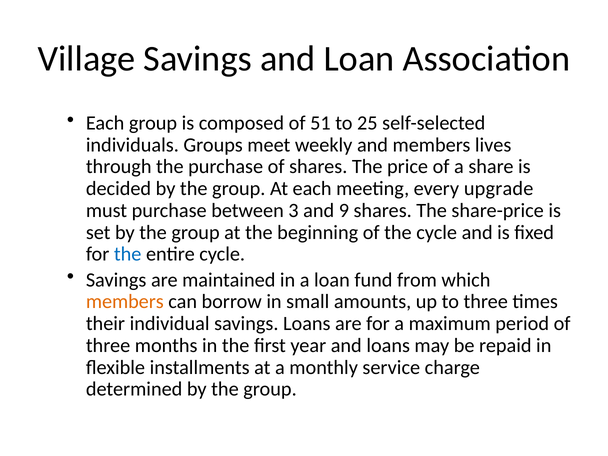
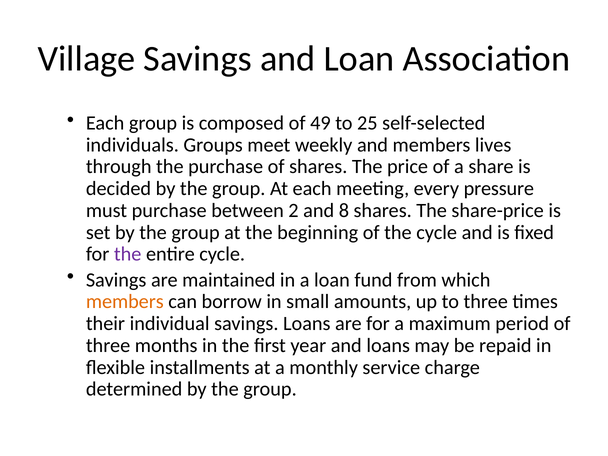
51: 51 -> 49
upgrade: upgrade -> pressure
3: 3 -> 2
9: 9 -> 8
the at (128, 254) colour: blue -> purple
